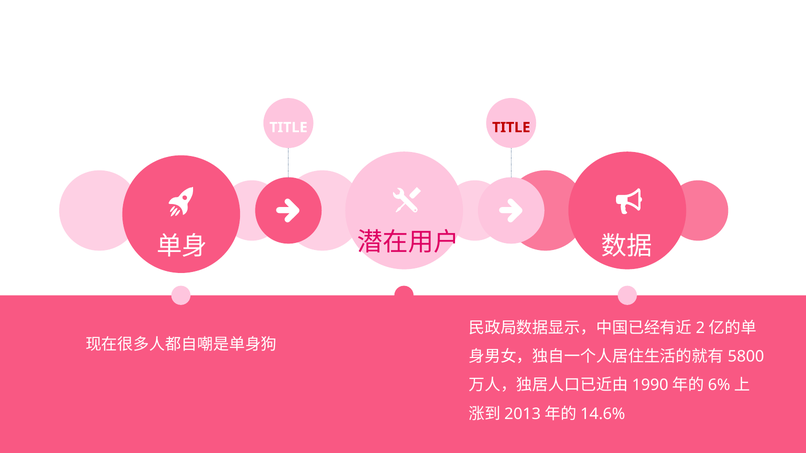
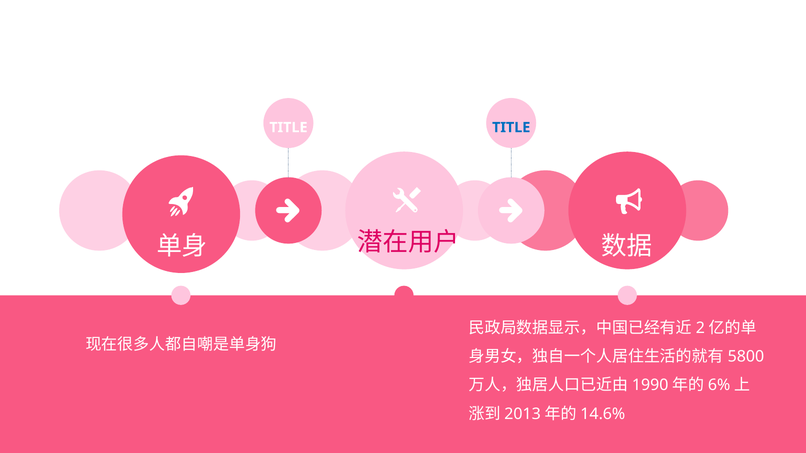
TITLE at (511, 128) colour: red -> blue
